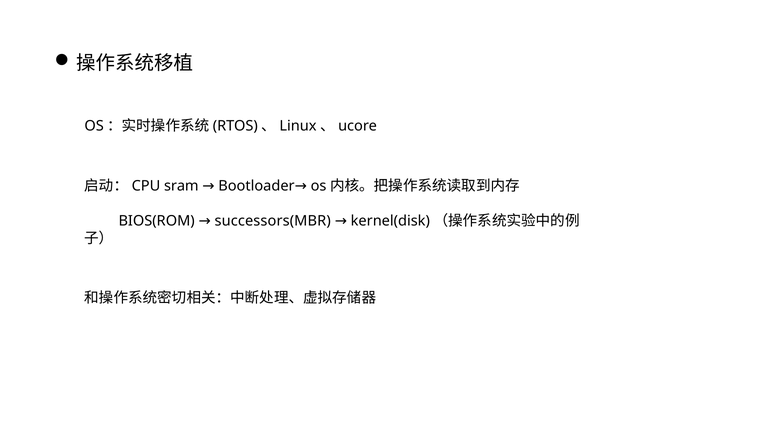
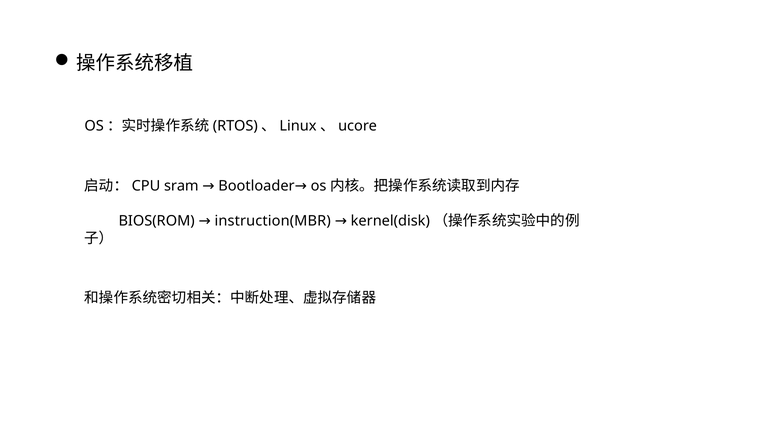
successors(MBR: successors(MBR -> instruction(MBR
